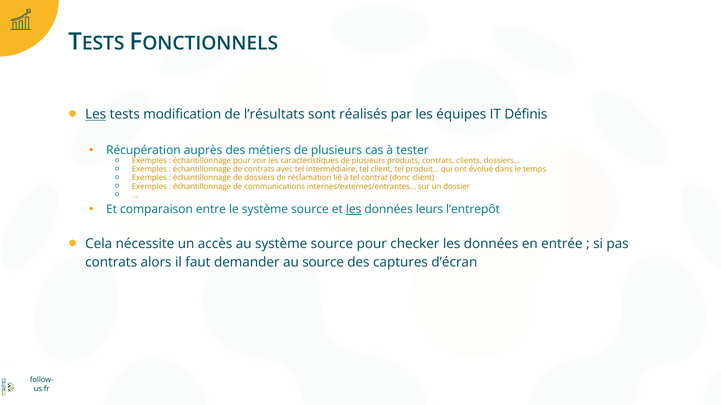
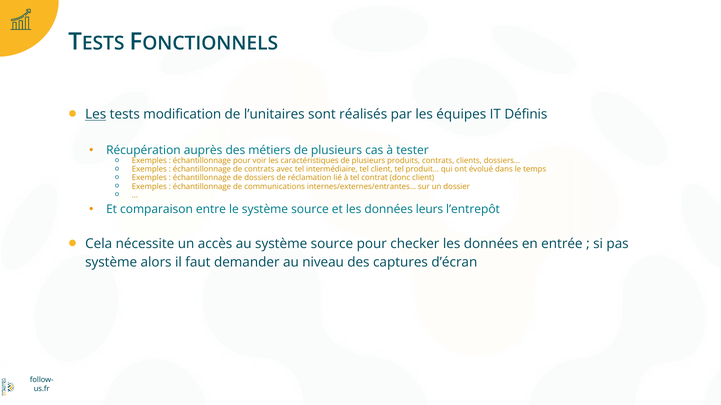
l’résultats: l’résultats -> l’unitaires
les at (354, 210) underline: present -> none
contrats at (111, 263): contrats -> système
au source: source -> niveau
